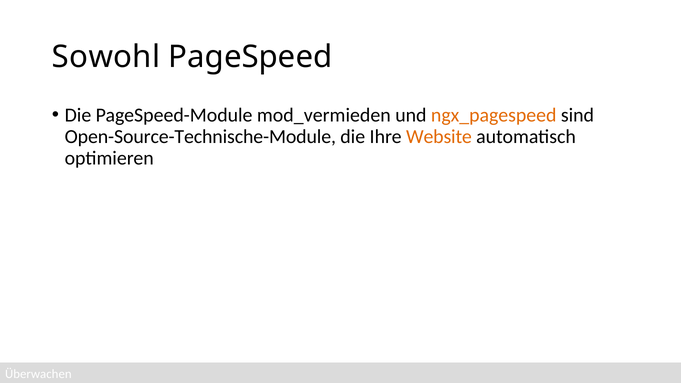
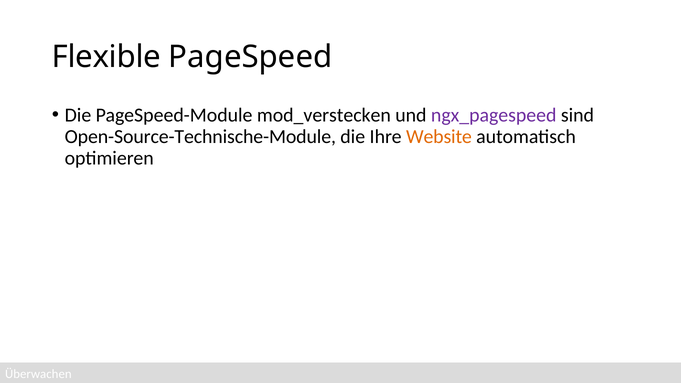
Sowohl: Sowohl -> Flexible
mod_vermieden: mod_vermieden -> mod_verstecken
ngx_pagespeed colour: orange -> purple
